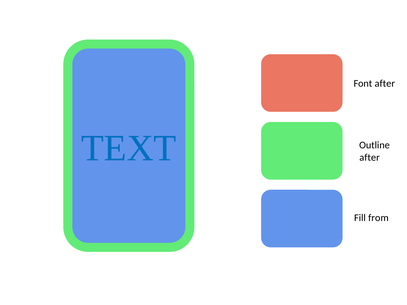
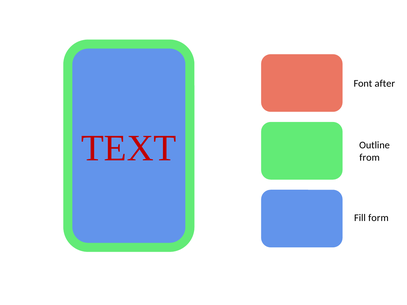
TEXT colour: blue -> red
after at (370, 158): after -> from
from: from -> form
